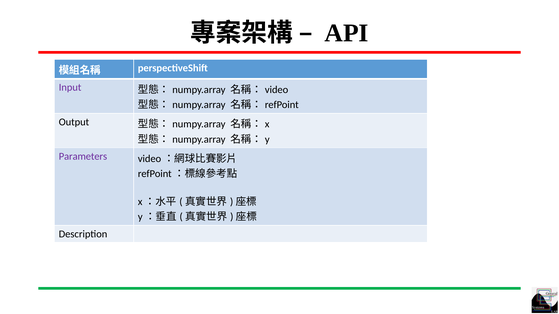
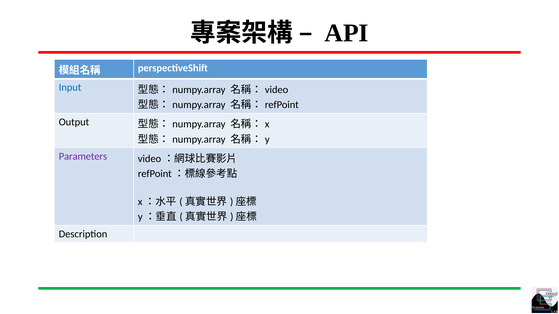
Input colour: purple -> blue
